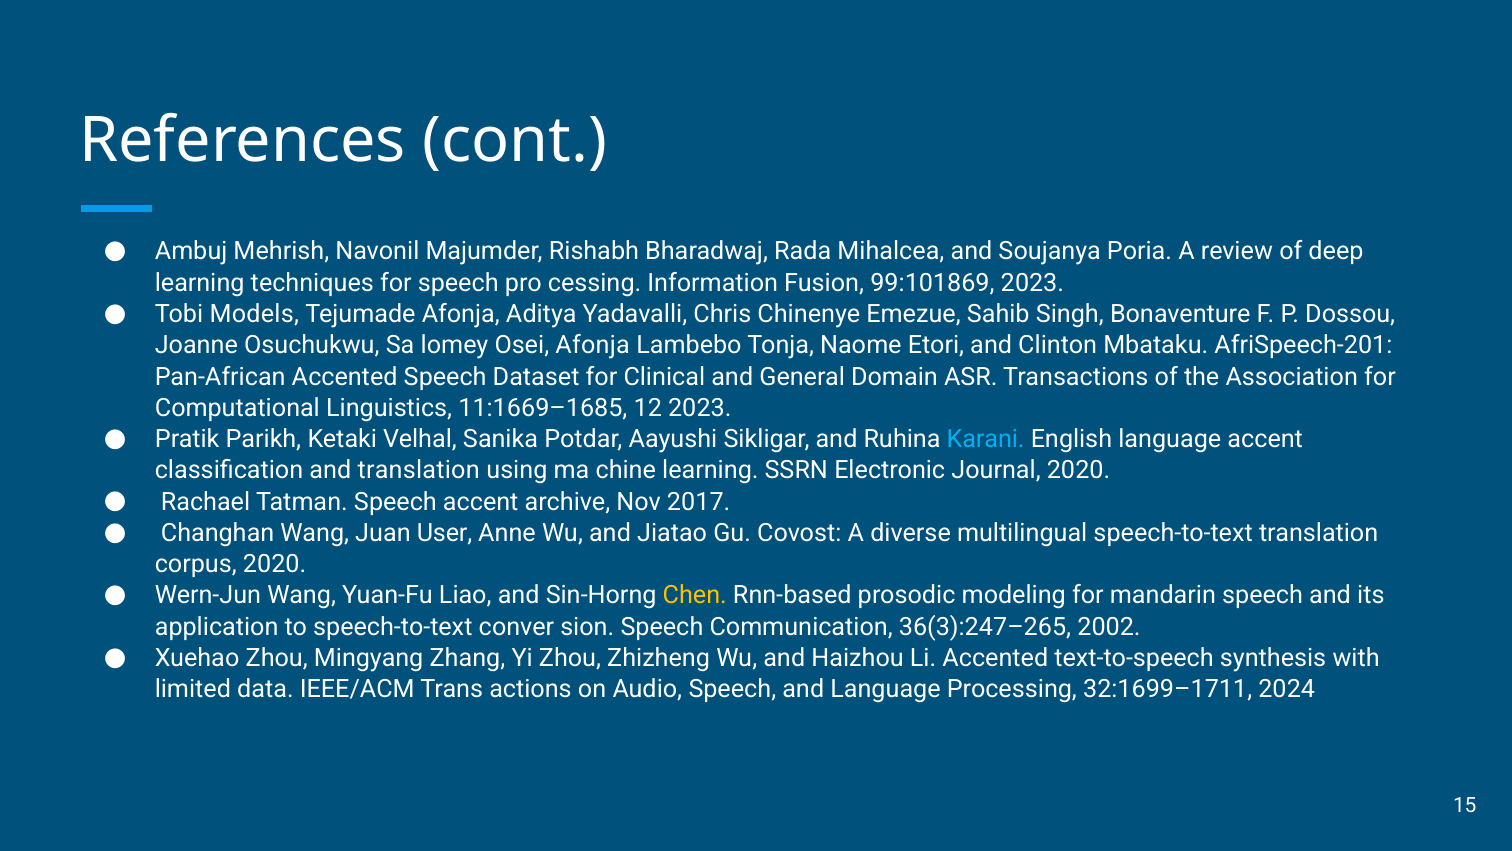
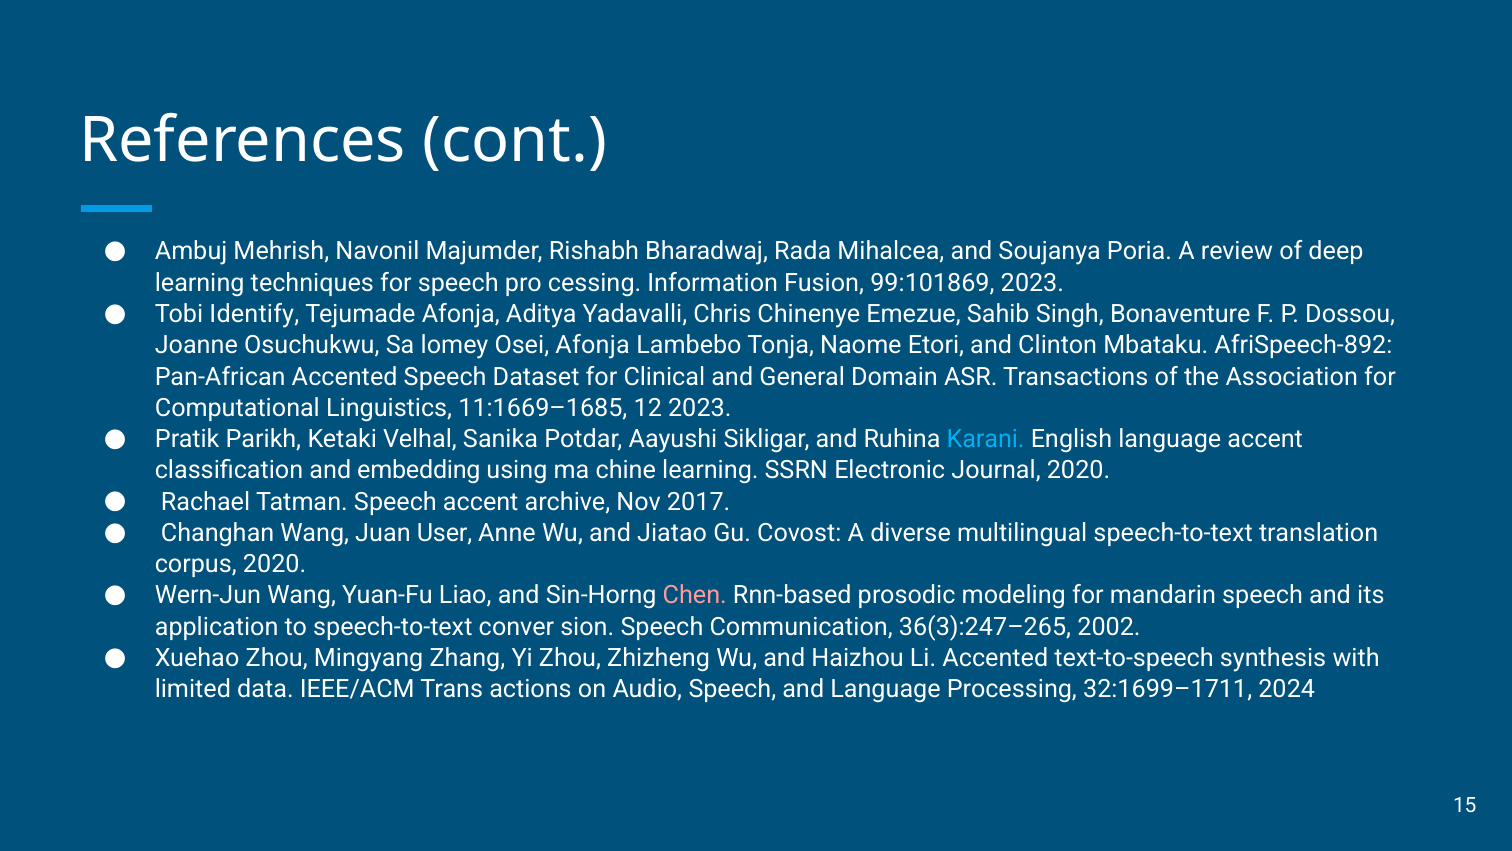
Models: Models -> Identify
AfriSpeech-201: AfriSpeech-201 -> AfriSpeech-892
and translation: translation -> embedding
Chen colour: yellow -> pink
